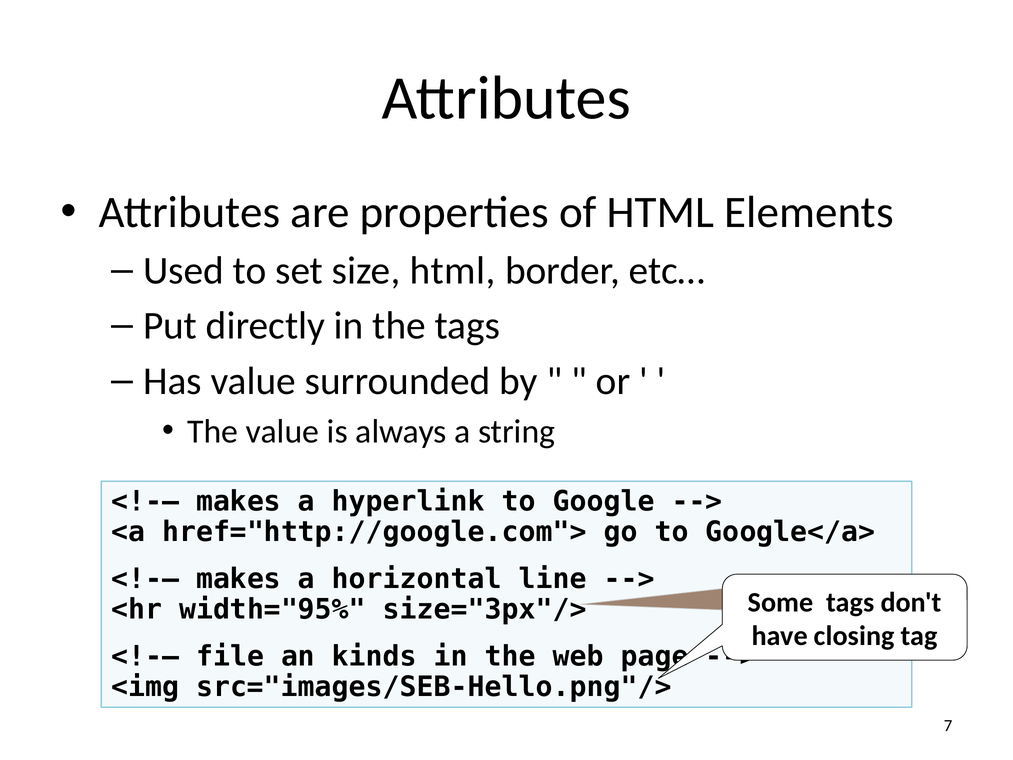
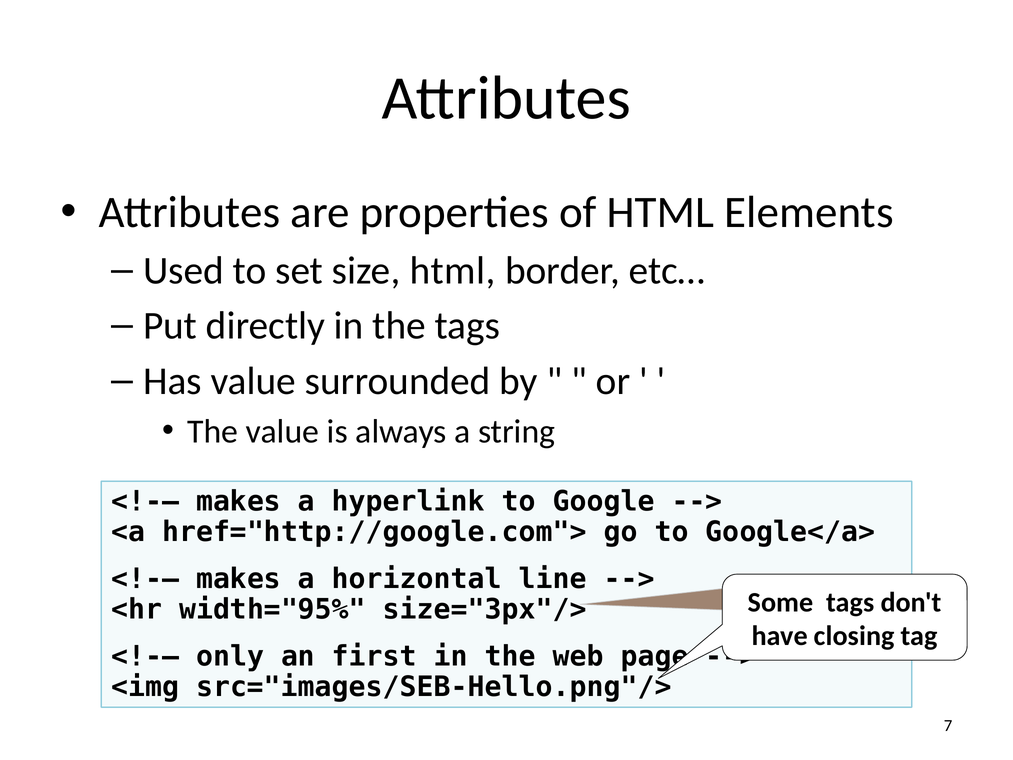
file: file -> only
kinds: kinds -> first
